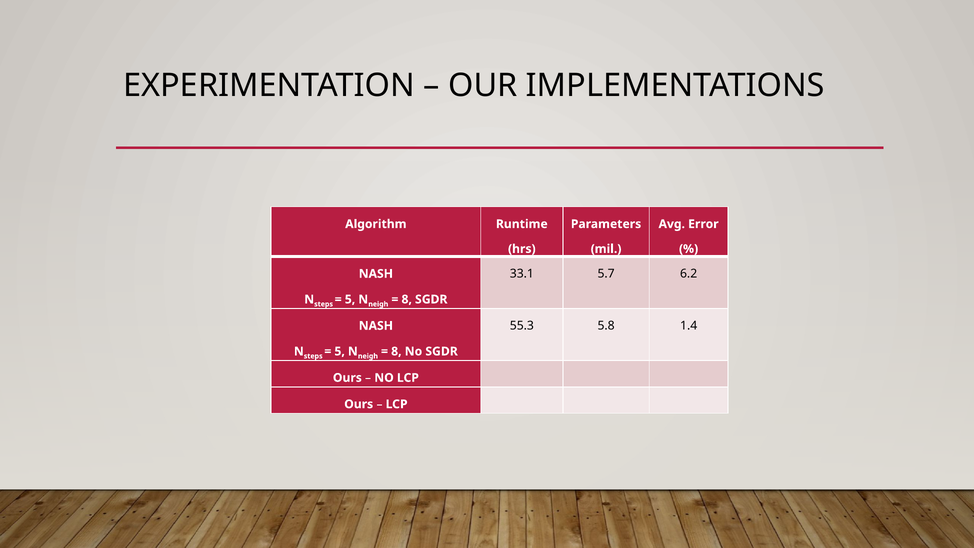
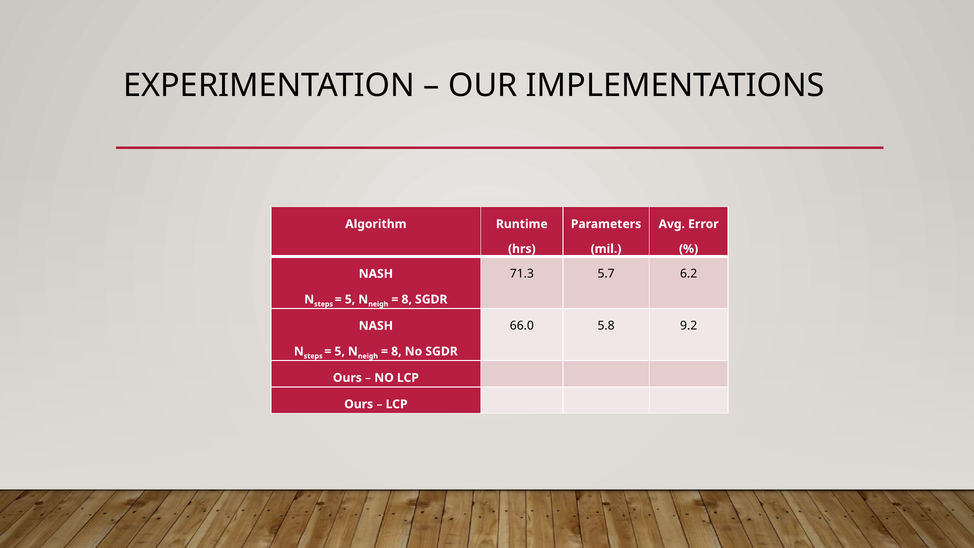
33.1: 33.1 -> 71.3
55.3: 55.3 -> 66.0
1.4: 1.4 -> 9.2
